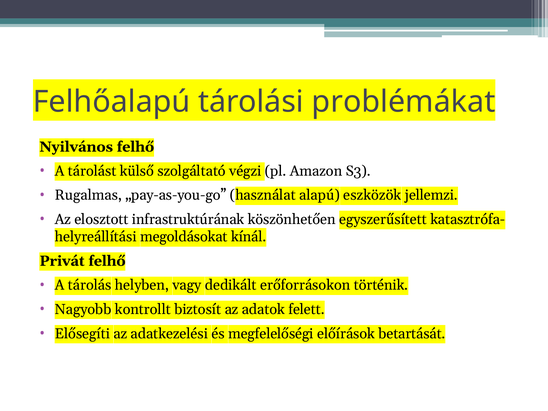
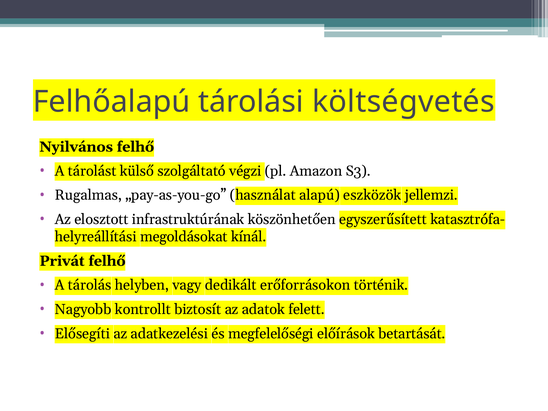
problémákat: problémákat -> költségvetés
